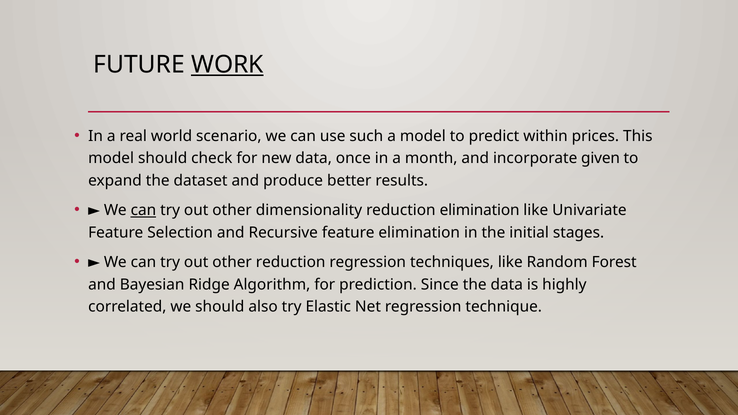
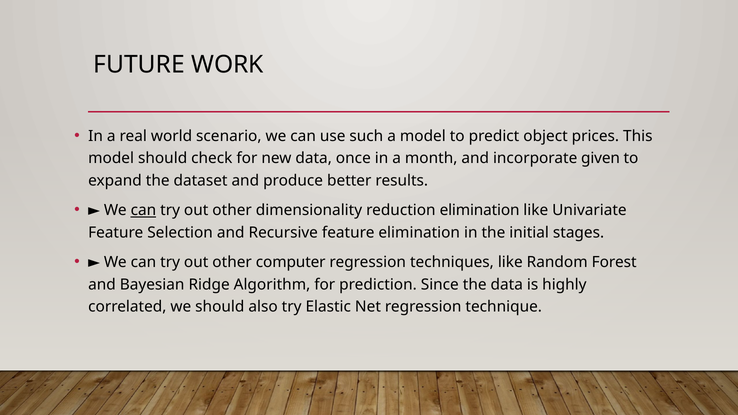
WORK underline: present -> none
within: within -> object
other reduction: reduction -> computer
